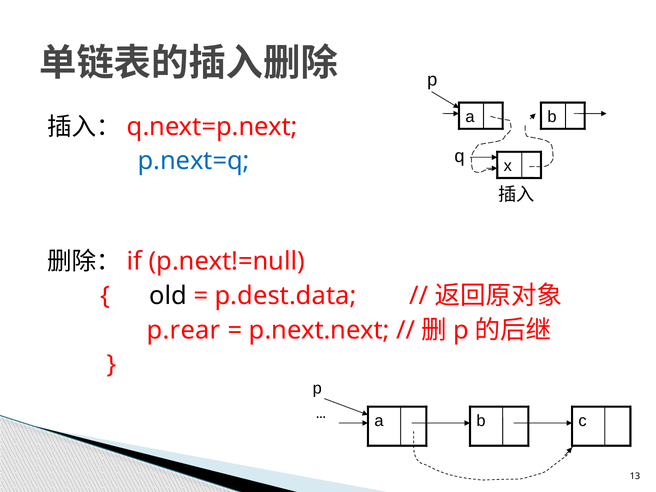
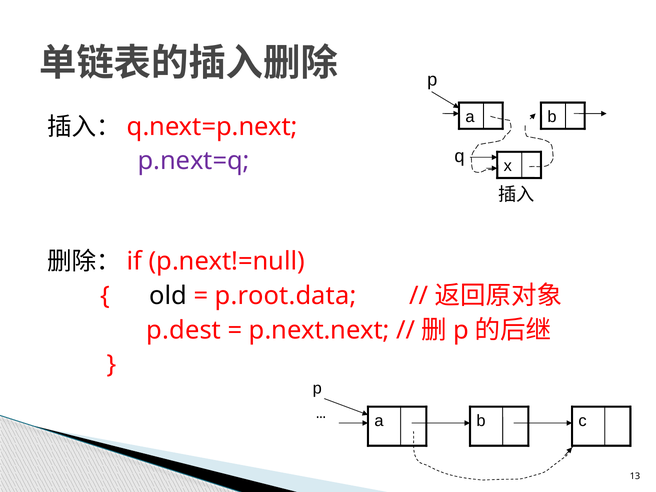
p.next=q colour: blue -> purple
p.dest.data: p.dest.data -> p.root.data
p.rear: p.rear -> p.dest
